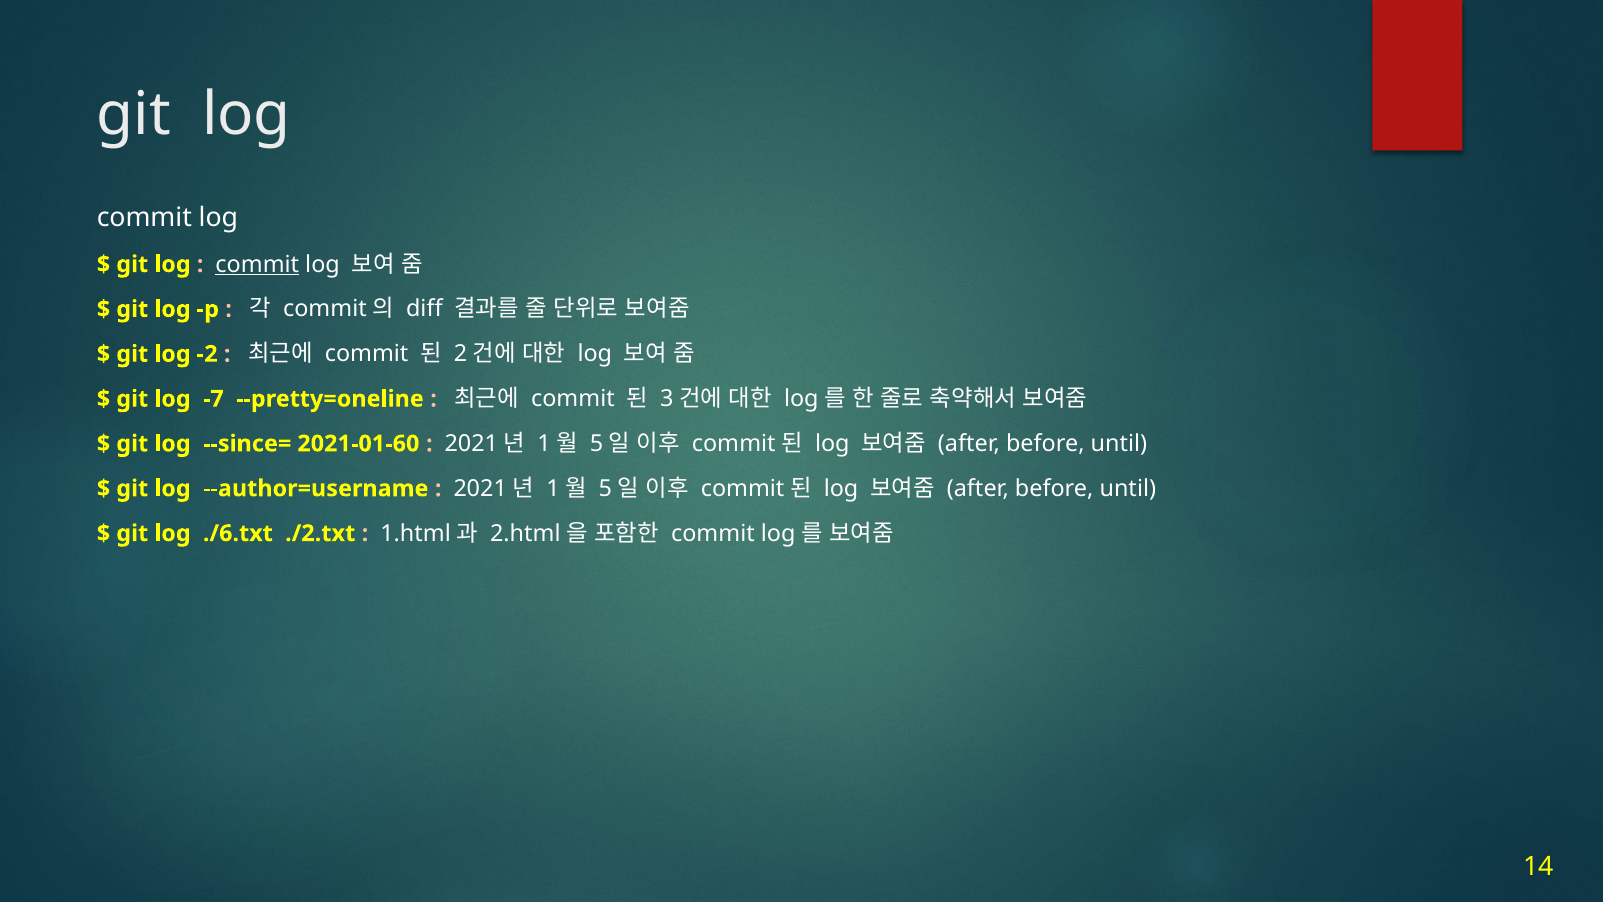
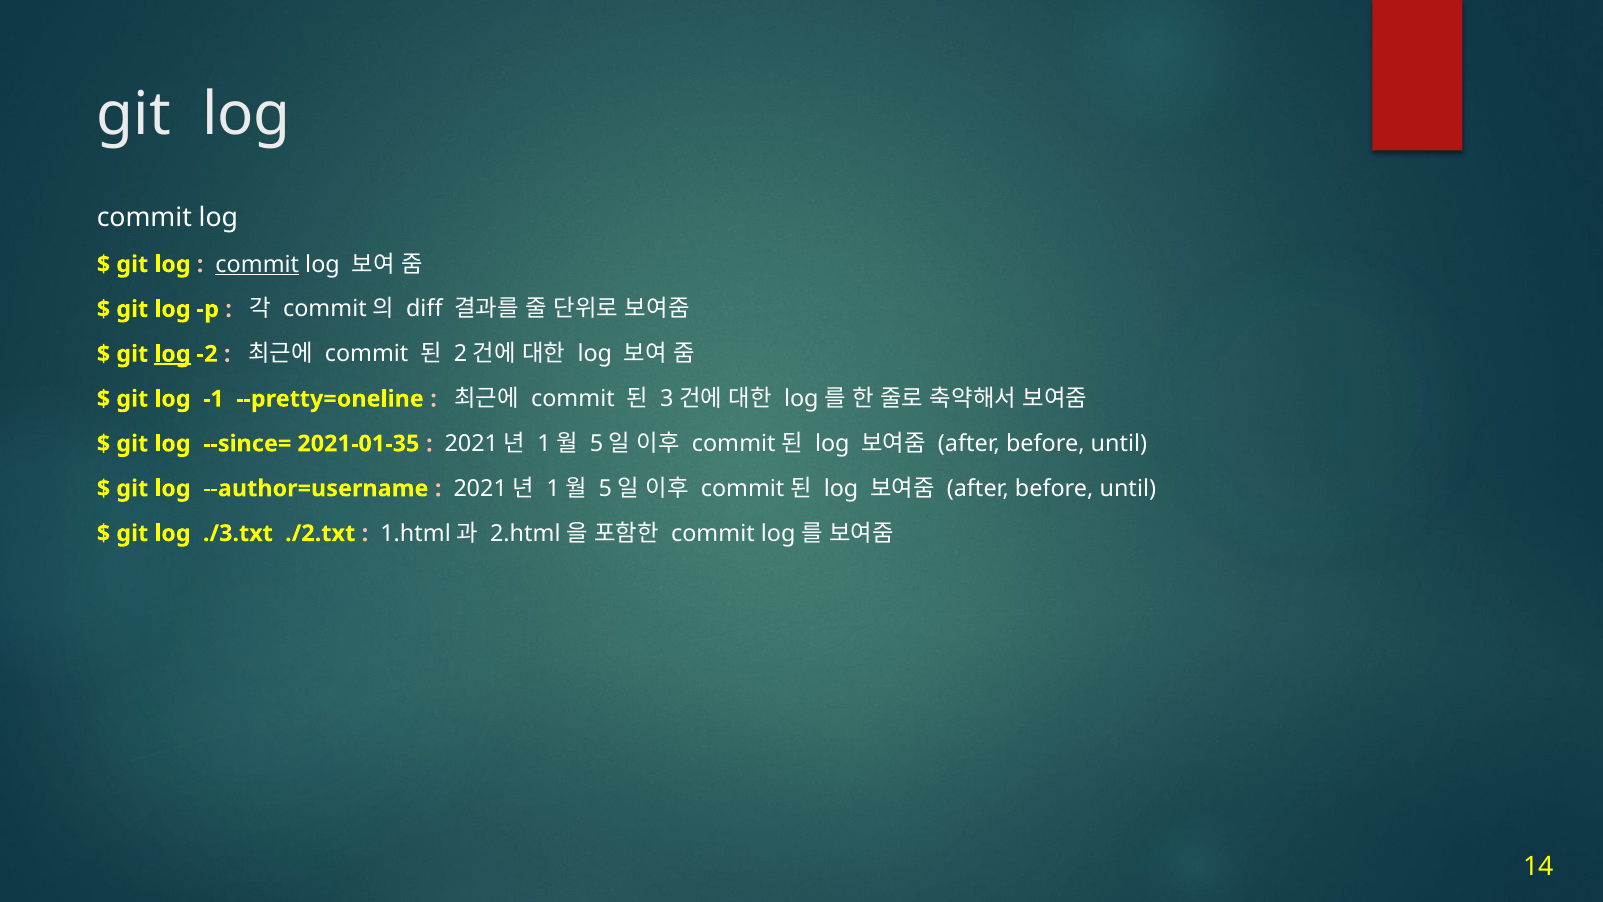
log at (172, 354) underline: none -> present
-7: -7 -> -1
2021-01-60: 2021-01-60 -> 2021-01-35
./6.txt: ./6.txt -> ./3.txt
